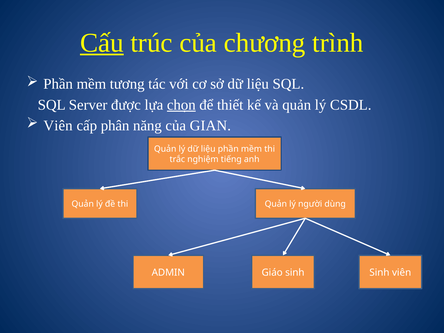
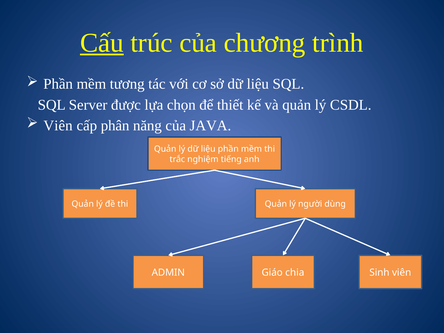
chọn underline: present -> none
GIAN: GIAN -> JAVA
Giáo sinh: sinh -> chia
